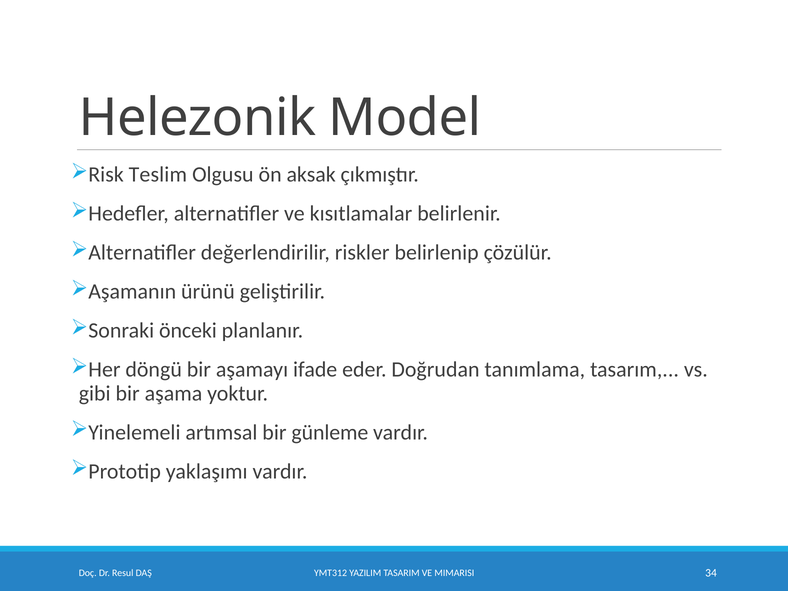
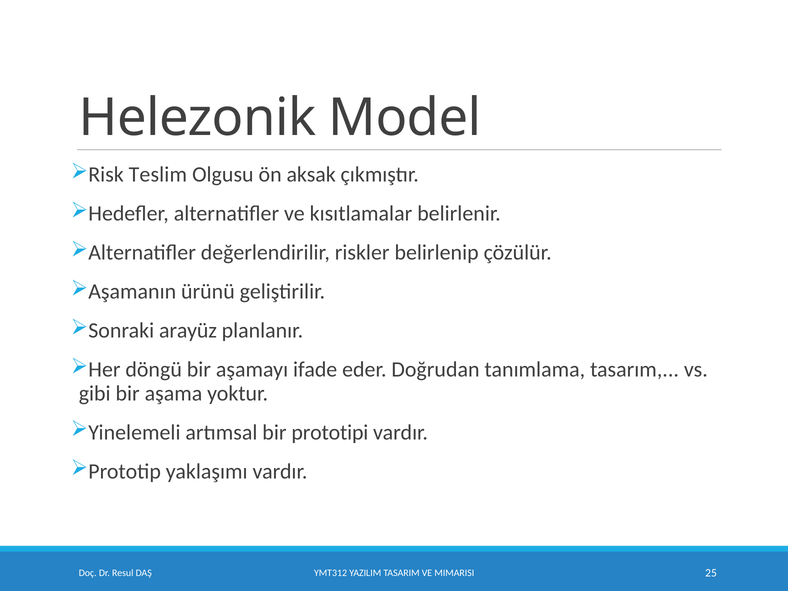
önceki: önceki -> arayüz
günleme: günleme -> prototipi
34: 34 -> 25
